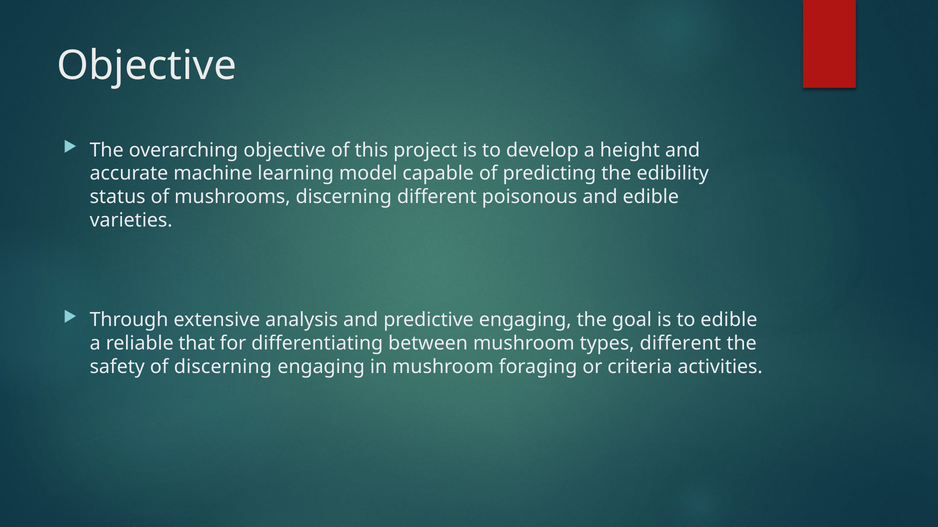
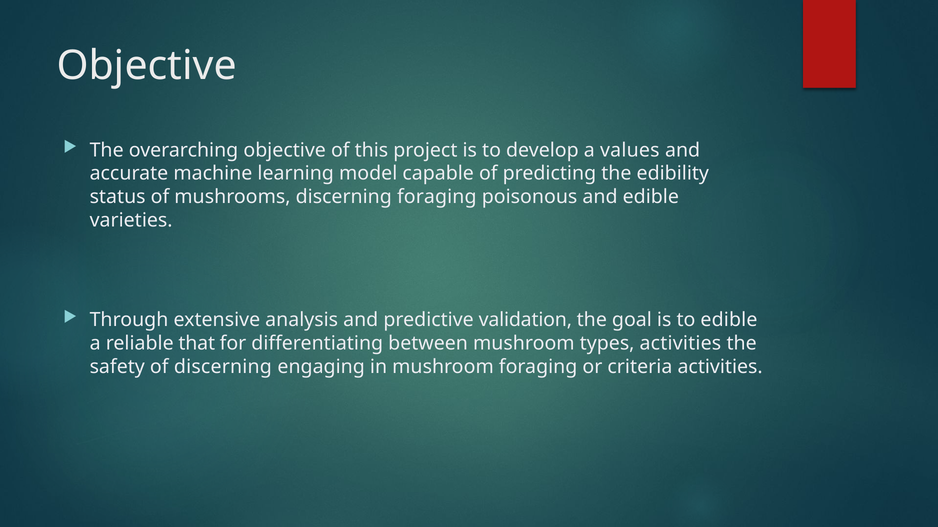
height: height -> values
discerning different: different -> foraging
predictive engaging: engaging -> validation
types different: different -> activities
